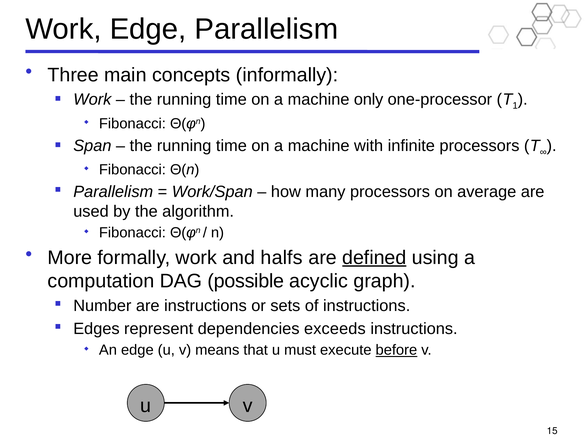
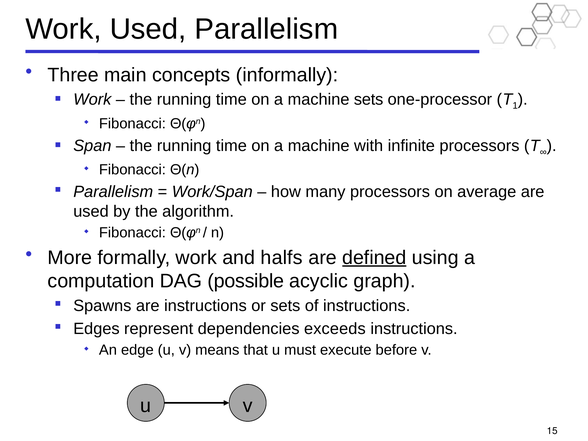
Work Edge: Edge -> Used
machine only: only -> sets
Number: Number -> Spawns
before underline: present -> none
